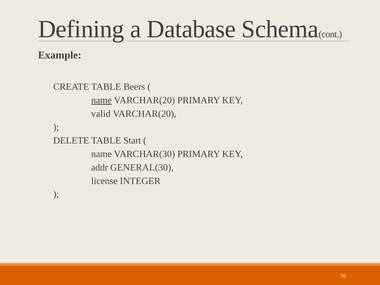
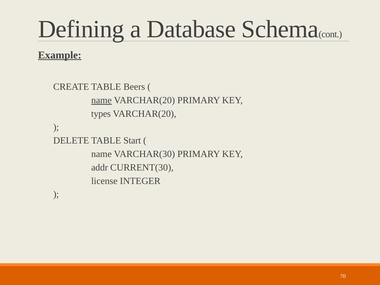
Example underline: none -> present
valid: valid -> types
GENERAL(30: GENERAL(30 -> CURRENT(30
